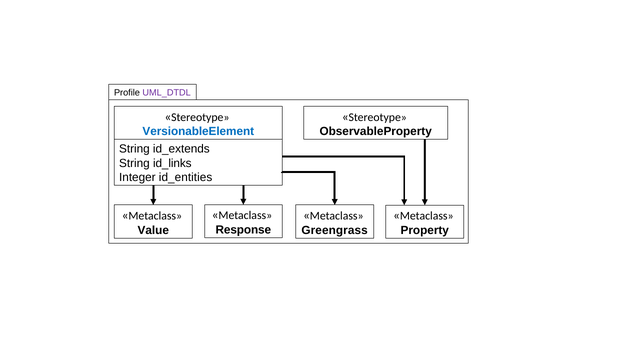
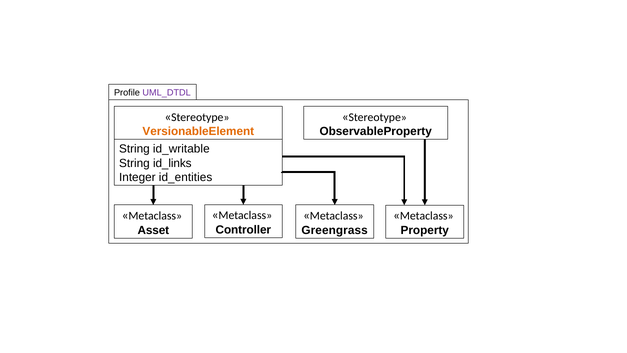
VersionableElement colour: blue -> orange
id_extends: id_extends -> id_writable
Response: Response -> Controller
Value: Value -> Asset
